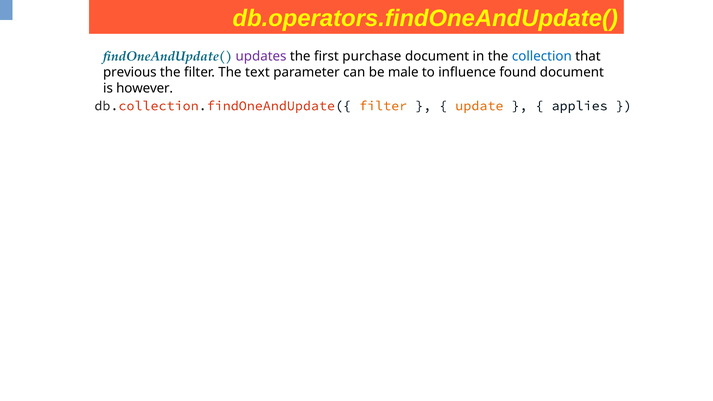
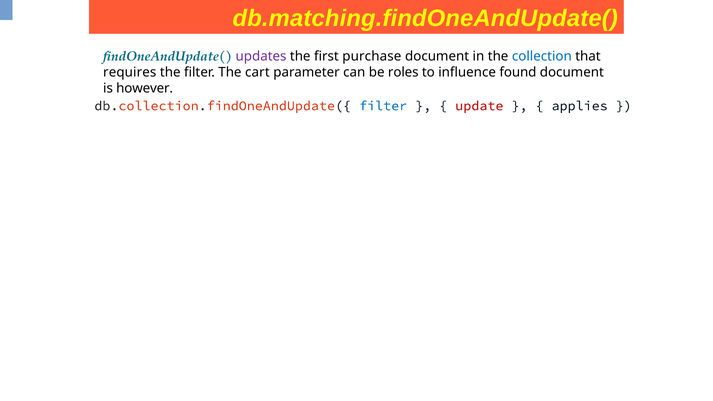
db.operators.findOneAndUpdate(: db.operators.findOneAndUpdate( -> db.matching.findOneAndUpdate(
previous: previous -> requires
text: text -> cart
male: male -> roles
filter at (383, 106) colour: orange -> blue
update colour: orange -> red
